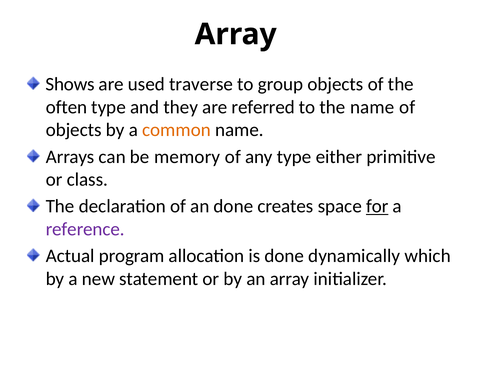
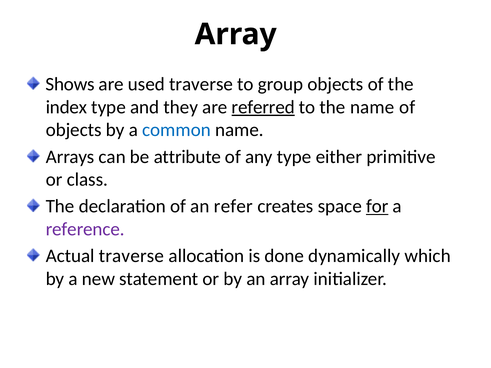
often: often -> index
referred underline: none -> present
common colour: orange -> blue
memory: memory -> attribute
an done: done -> refer
Actual program: program -> traverse
